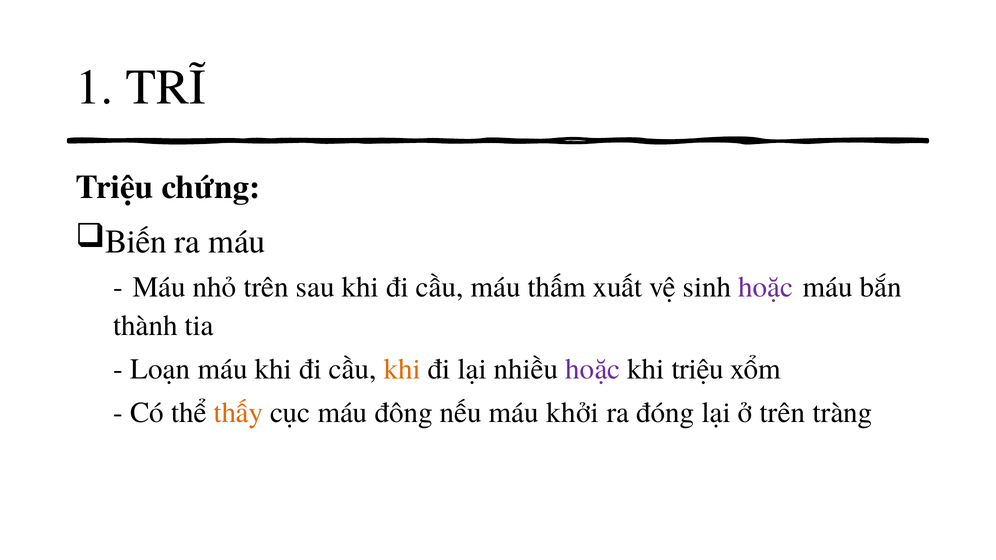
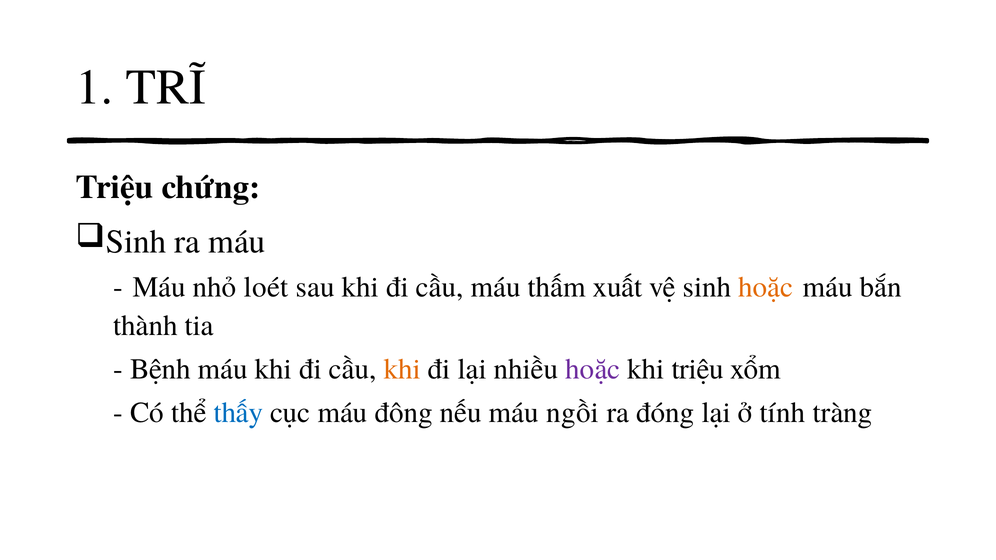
Biến at (136, 242): Biến -> Sinh
nhỏ trên: trên -> loét
hoặc at (766, 287) colour: purple -> orange
Loạn: Loạn -> Bệnh
thấy colour: orange -> blue
khởi: khởi -> ngồi
ở trên: trên -> tính
